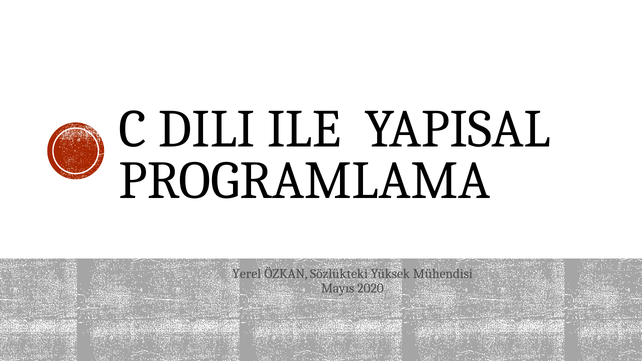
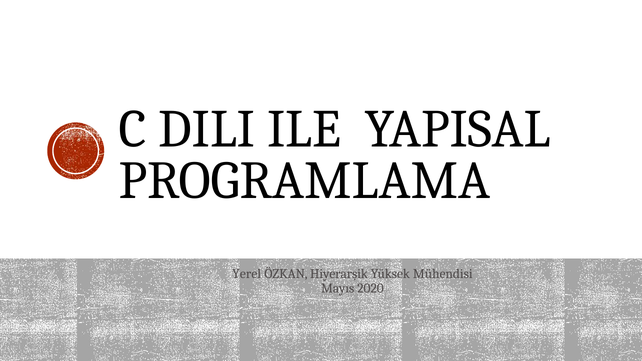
Sözlükteki: Sözlükteki -> Hiyerarşik
